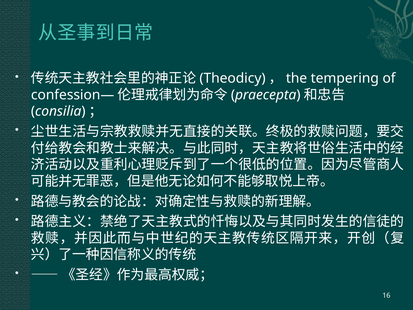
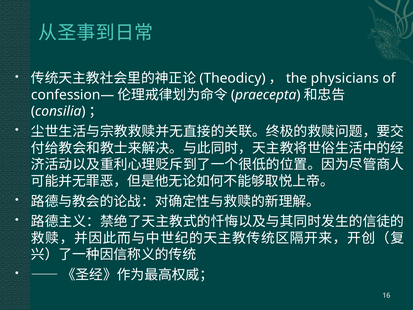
tempering: tempering -> physicians
